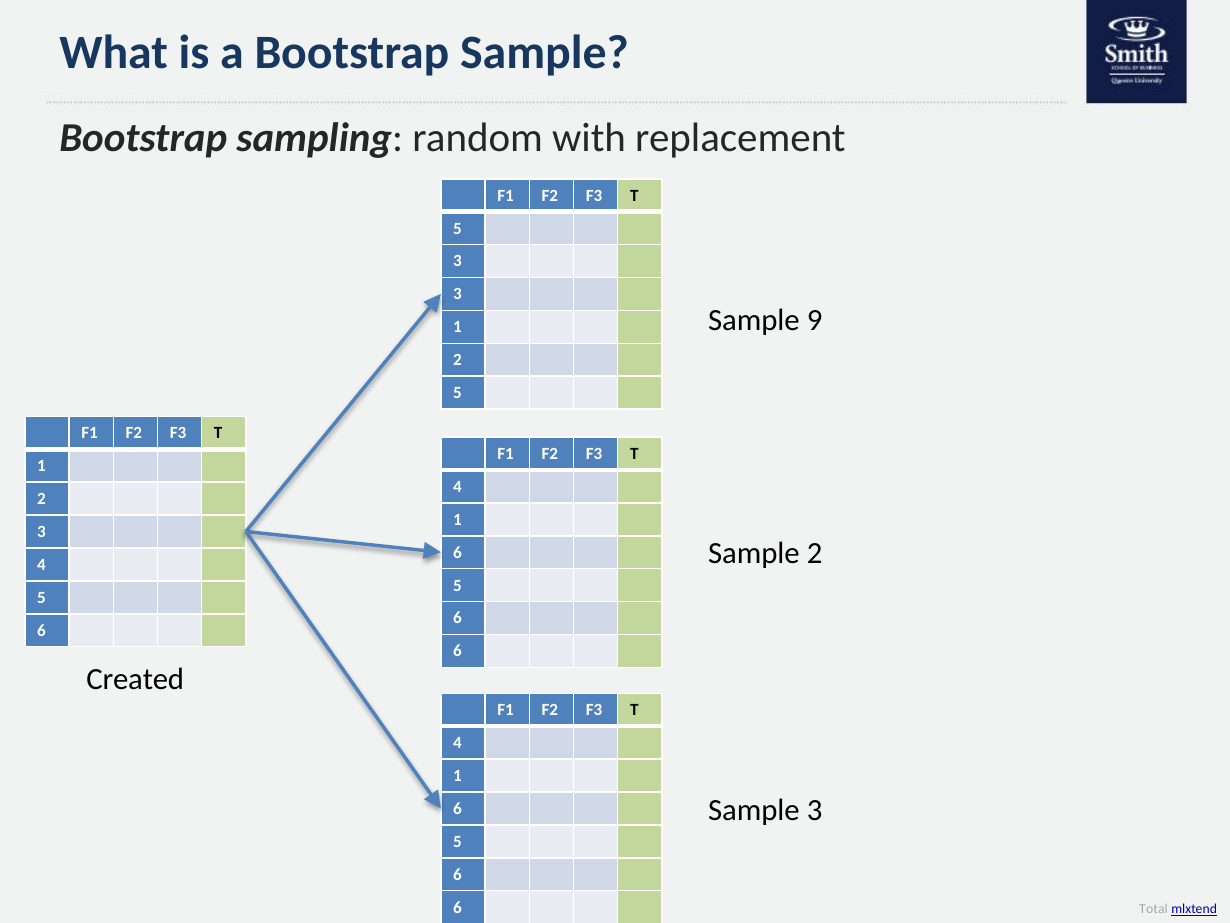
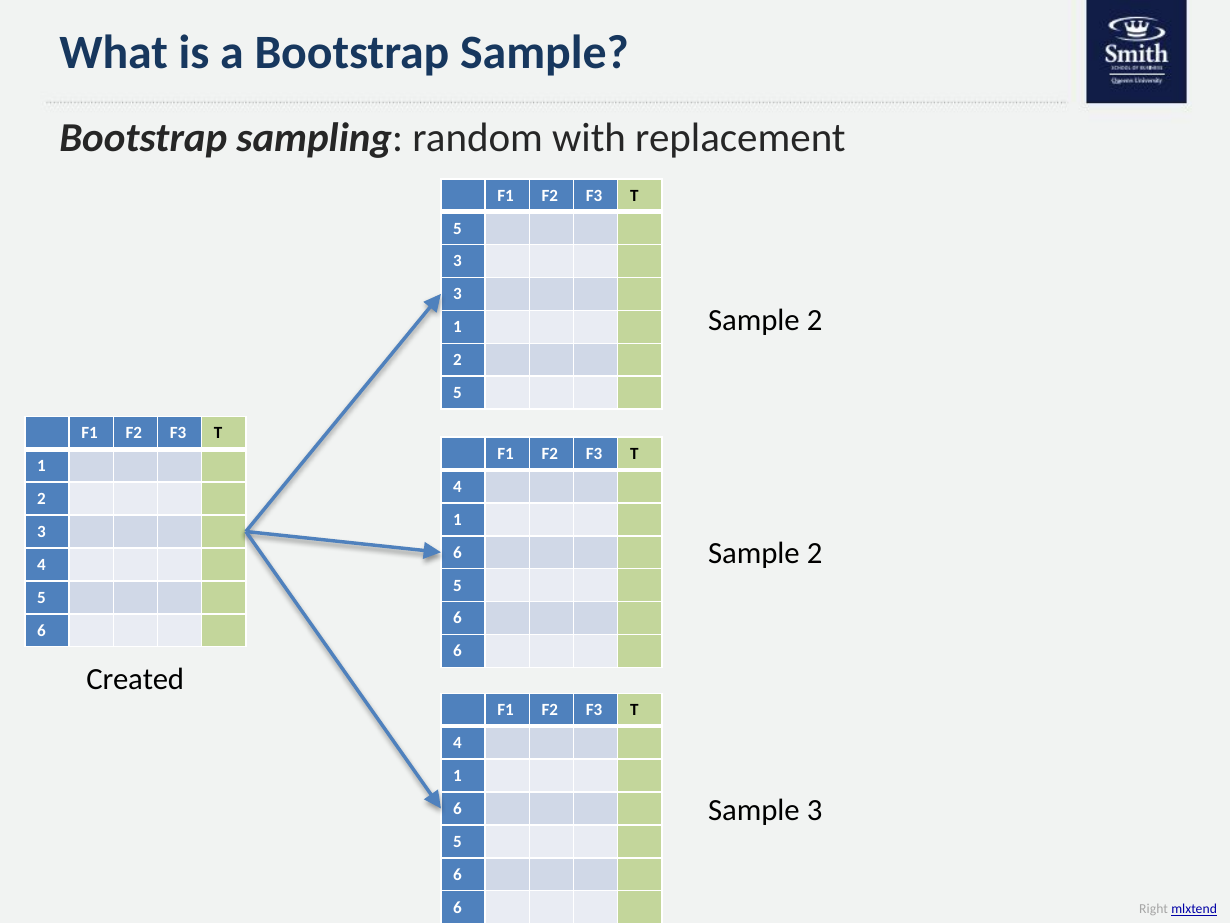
9 at (815, 320): 9 -> 2
Total: Total -> Right
